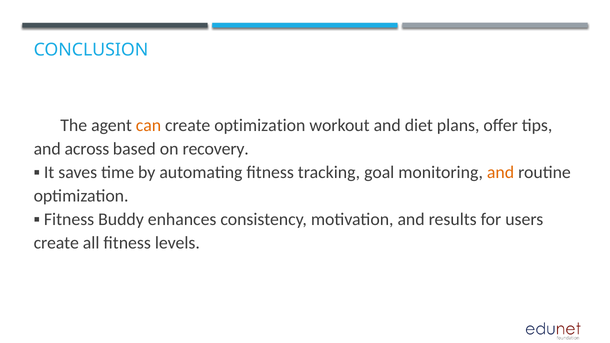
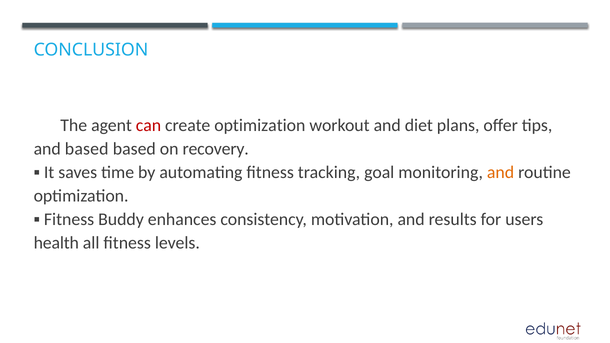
can colour: orange -> red
and across: across -> based
create at (56, 243): create -> health
